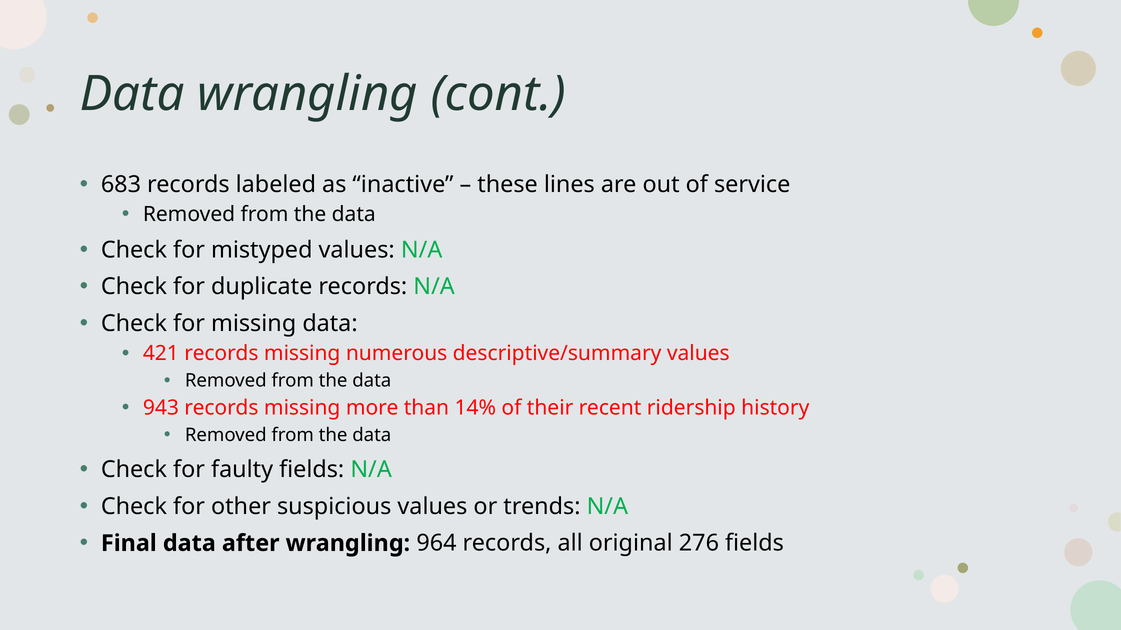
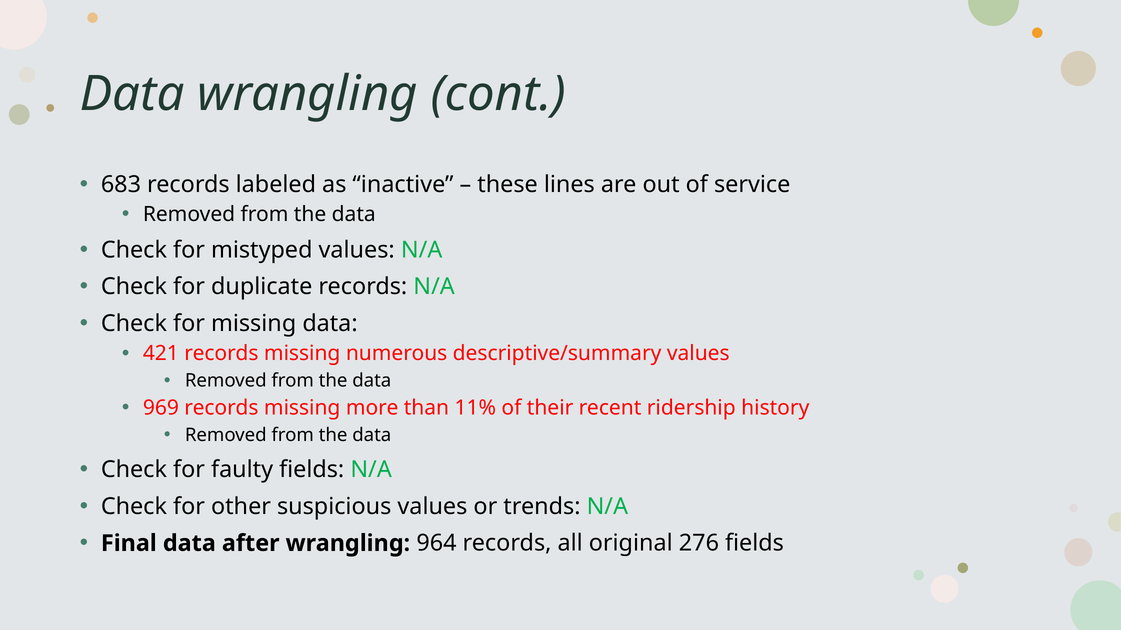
943: 943 -> 969
14%: 14% -> 11%
